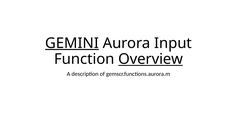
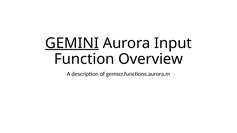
Overview underline: present -> none
